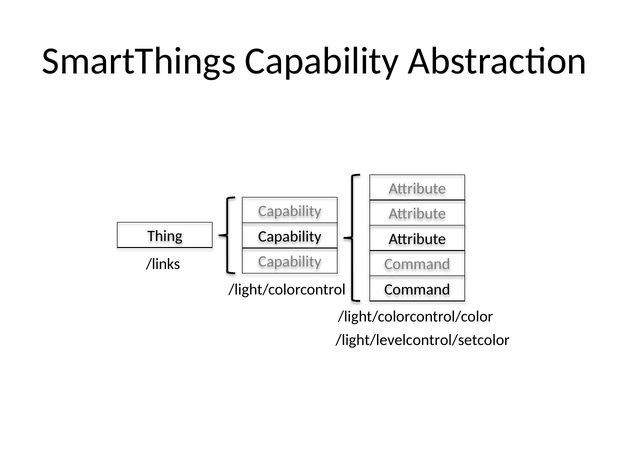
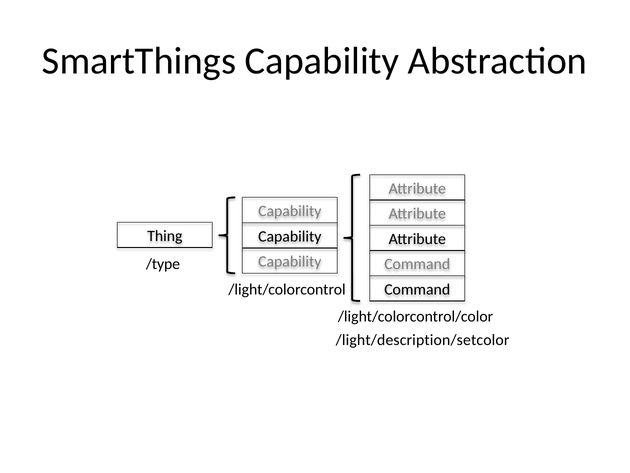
/links: /links -> /type
/light/levelcontrol/setcolor: /light/levelcontrol/setcolor -> /light/description/setcolor
